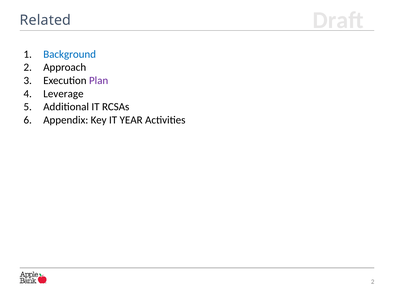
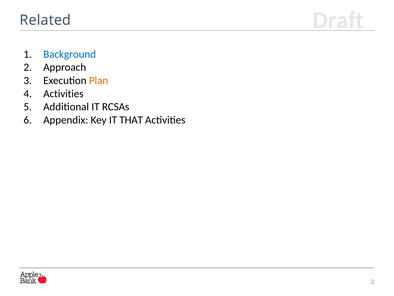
Plan colour: purple -> orange
Leverage at (63, 94): Leverage -> Activities
YEAR: YEAR -> THAT
